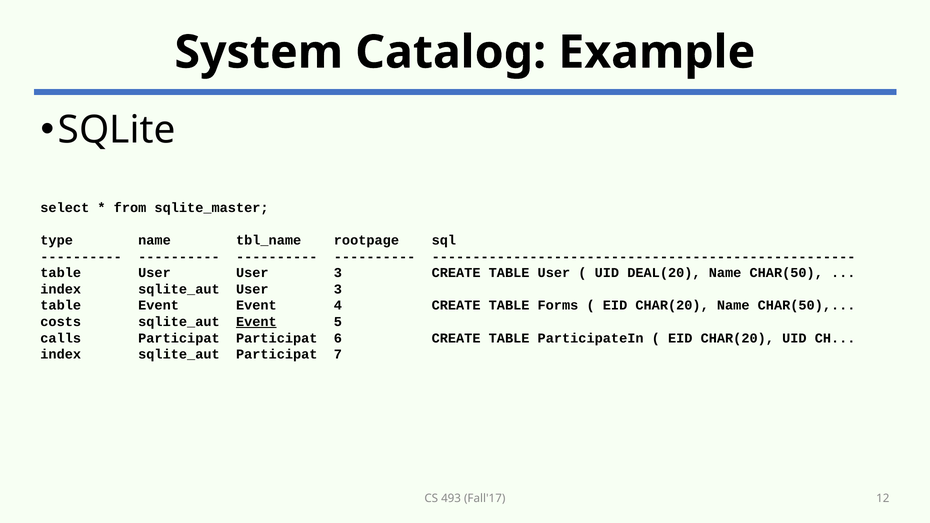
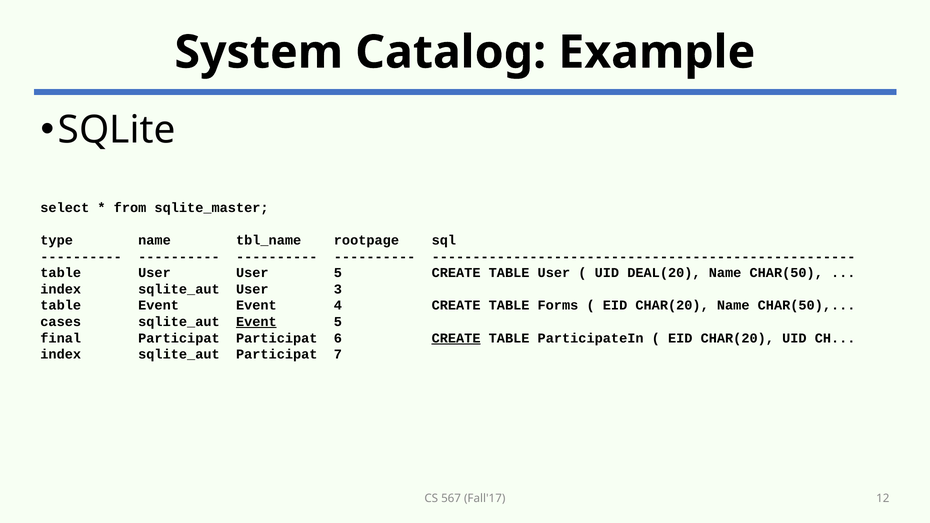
User User 3: 3 -> 5
costs: costs -> cases
calls: calls -> final
CREATE at (456, 338) underline: none -> present
493: 493 -> 567
